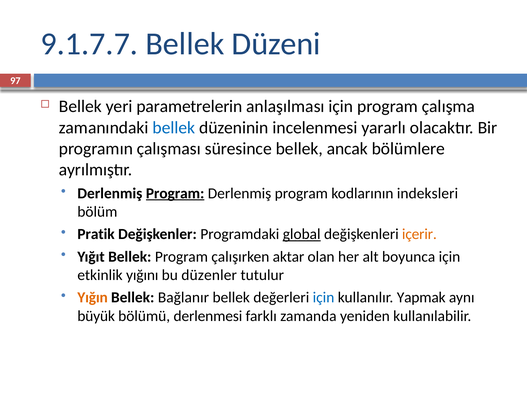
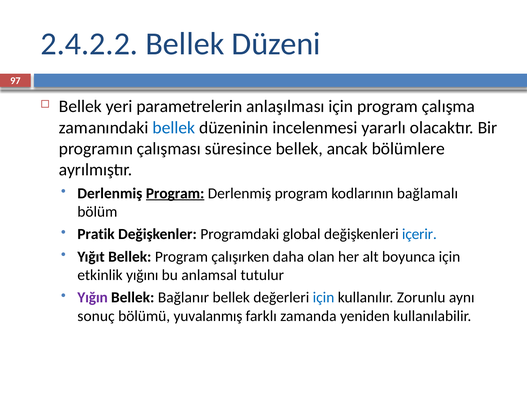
9.1.7.7: 9.1.7.7 -> 2.4.2.2
indeksleri: indeksleri -> bağlamalı
global underline: present -> none
içerir colour: orange -> blue
aktar: aktar -> daha
düzenler: düzenler -> anlamsal
Yığın colour: orange -> purple
Yapmak: Yapmak -> Zorunlu
büyük: büyük -> sonuç
derlenmesi: derlenmesi -> yuvalanmış
